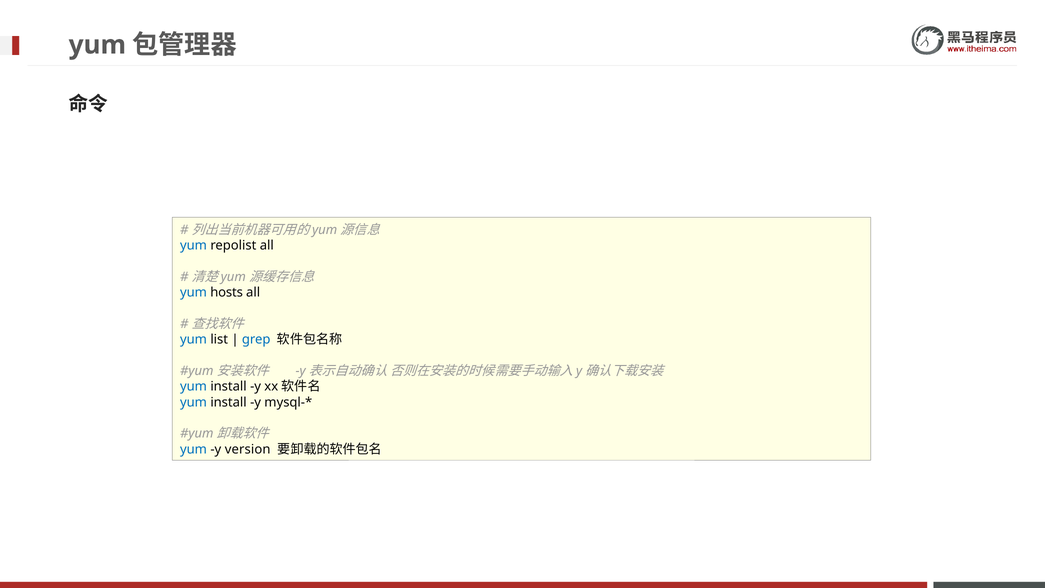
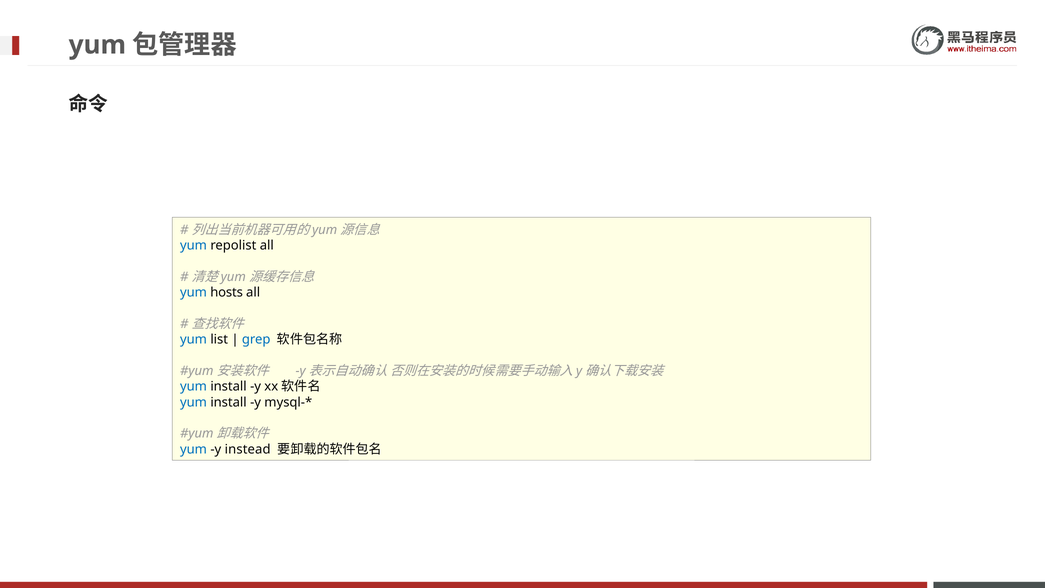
version: version -> instead
